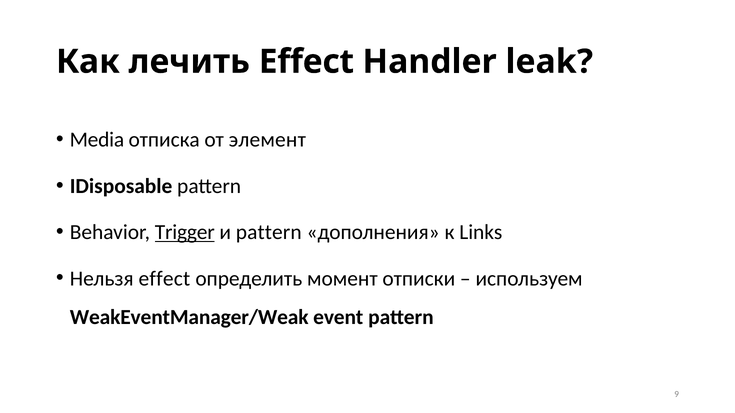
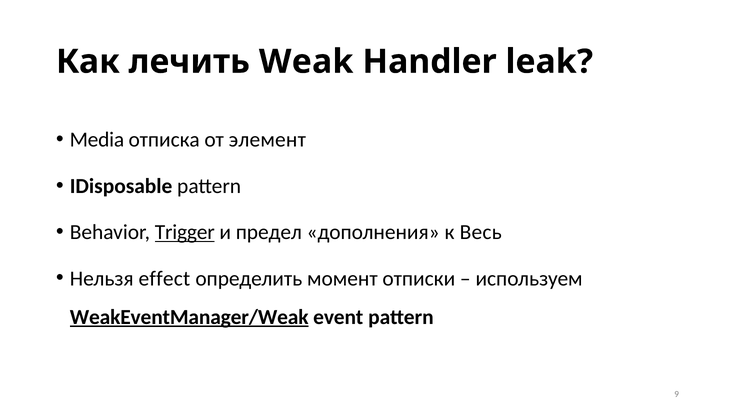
лечить Effect: Effect -> Weak
и pattern: pattern -> предел
Links: Links -> Весь
WeakEventManager/Weak underline: none -> present
